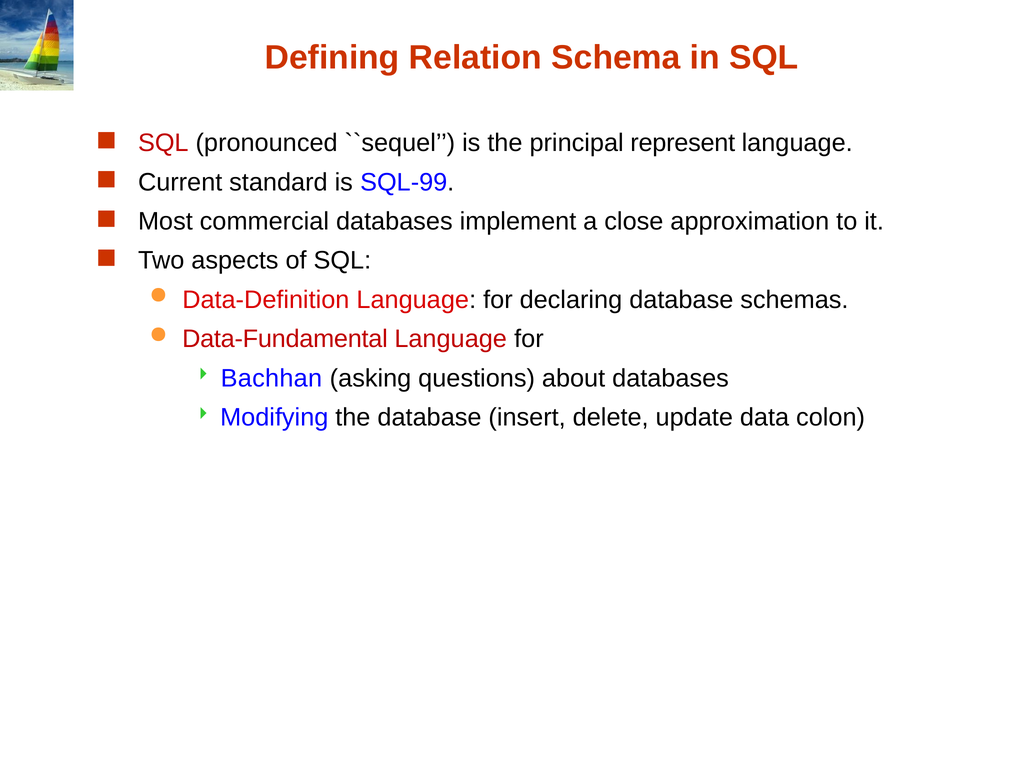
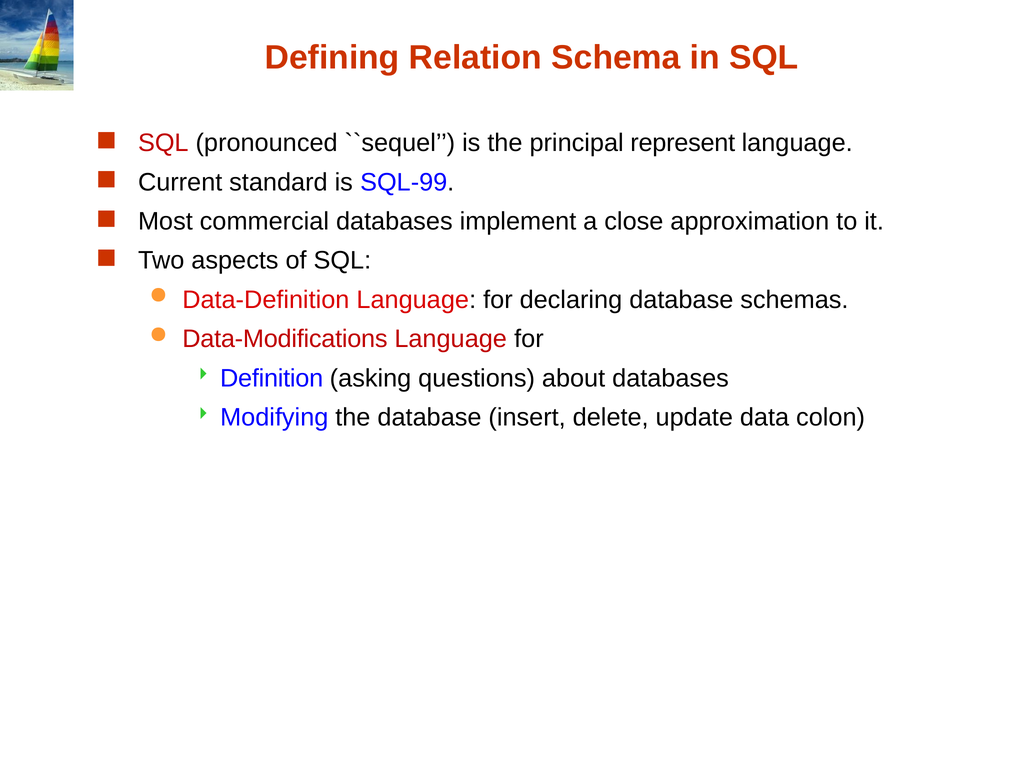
Data-Fundamental: Data-Fundamental -> Data-Modifications
Bachhan: Bachhan -> Definition
